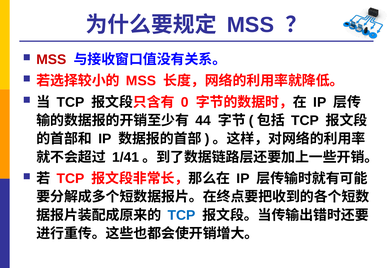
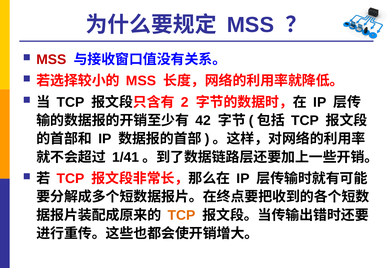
0: 0 -> 2
44: 44 -> 42
TCP at (181, 215) colour: blue -> orange
